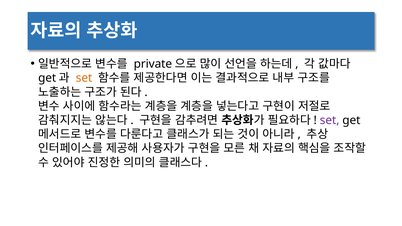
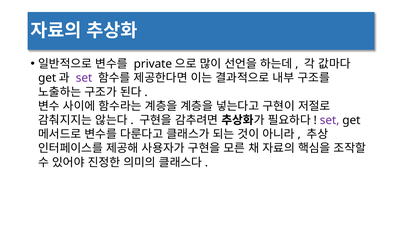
set at (84, 78) colour: orange -> purple
